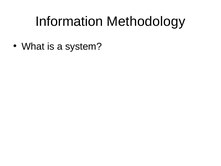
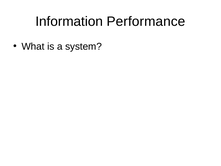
Methodology: Methodology -> Performance
